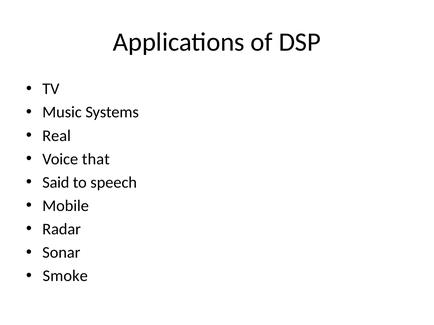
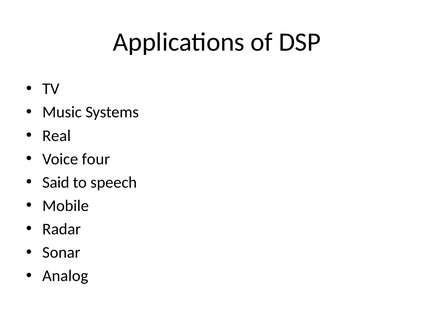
that: that -> four
Smoke: Smoke -> Analog
